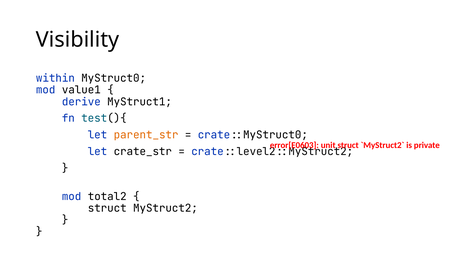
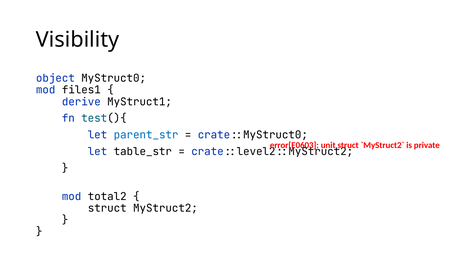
within: within -> object
value1: value1 -> files1
parent_str colour: orange -> blue
crate_str: crate_str -> table_str
